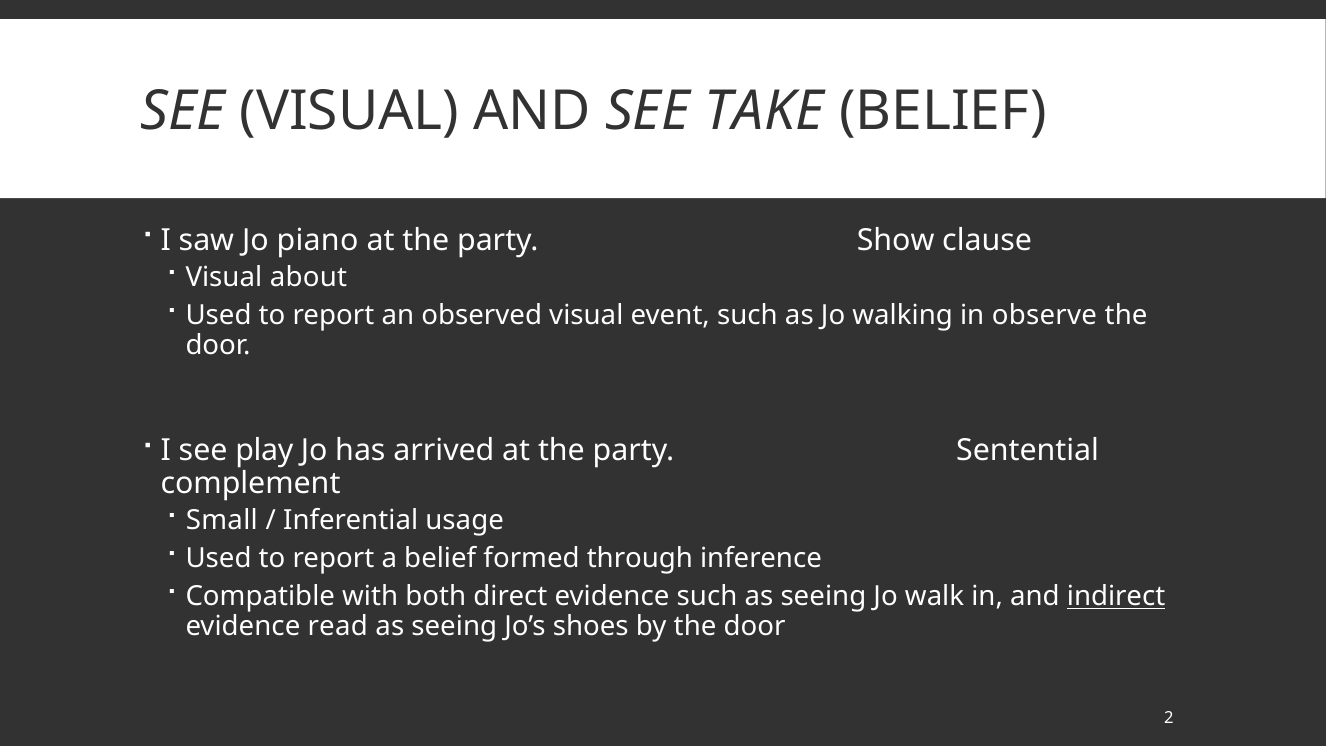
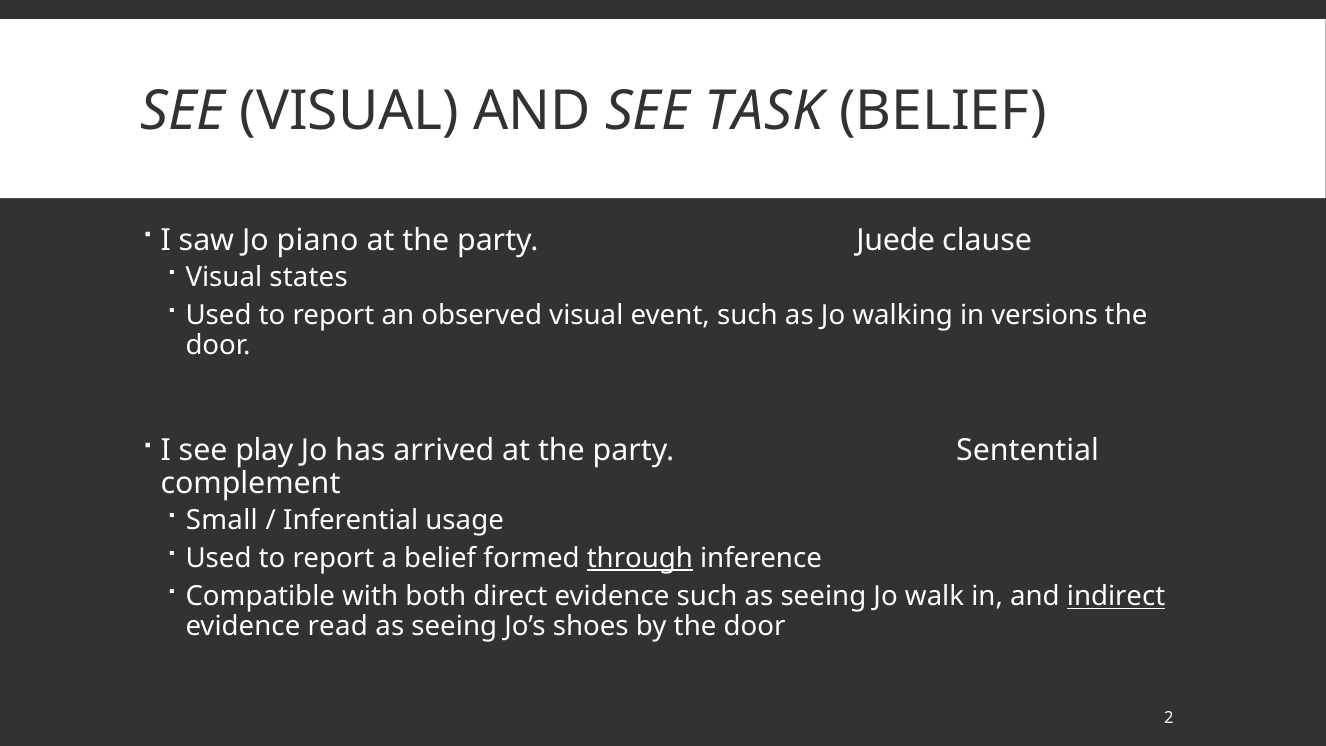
TAKE: TAKE -> TASK
Show: Show -> Juede
about: about -> states
observe: observe -> versions
through underline: none -> present
